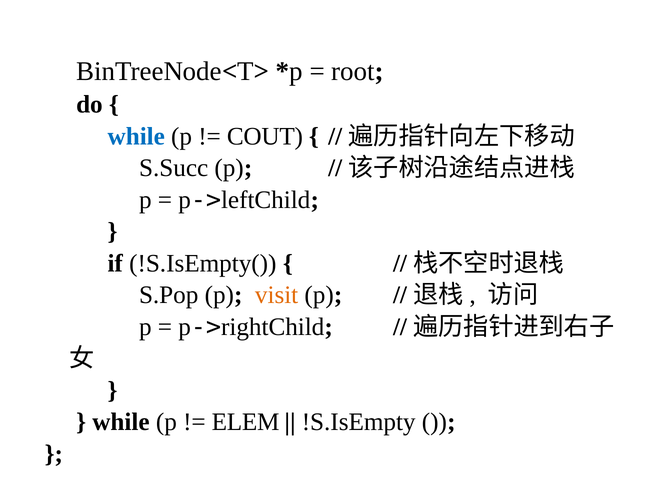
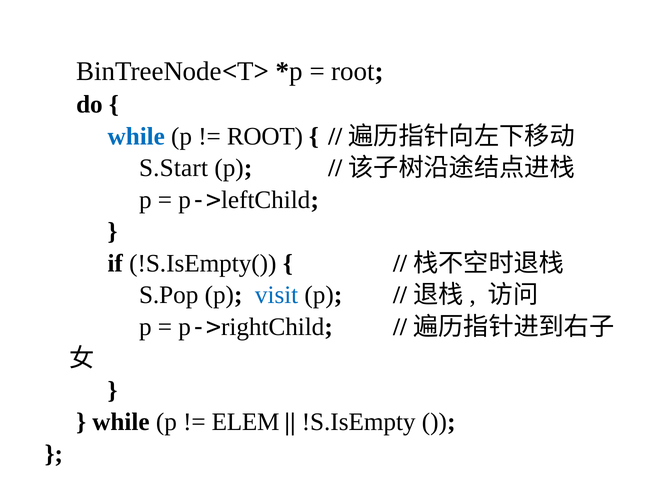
COUT at (265, 136): COUT -> ROOT
S.Succ: S.Succ -> S.Start
visit colour: orange -> blue
